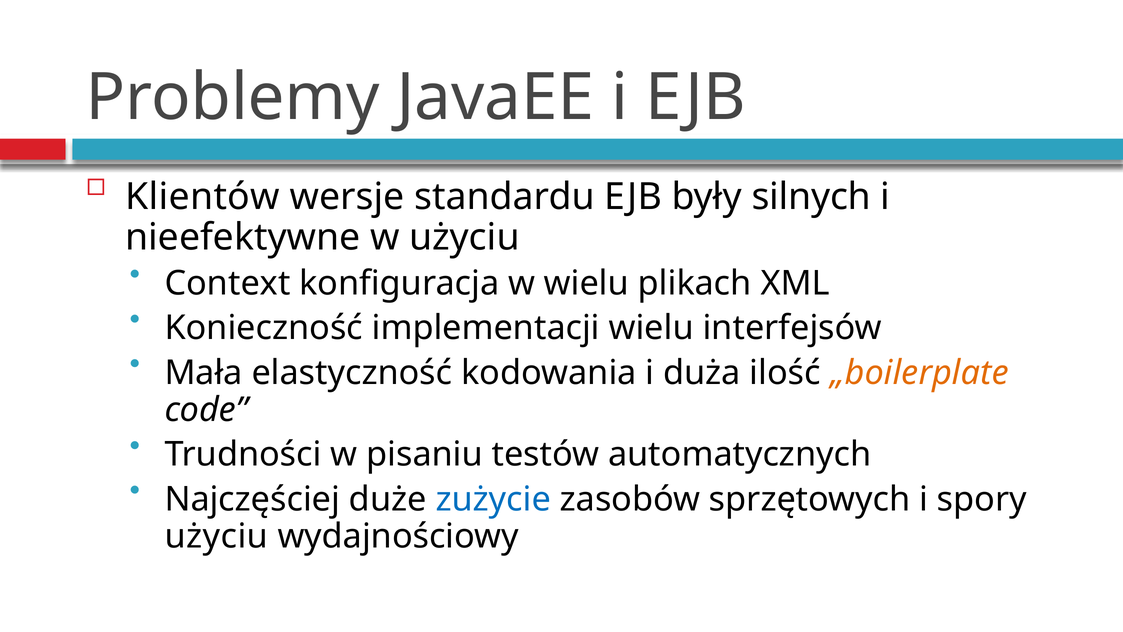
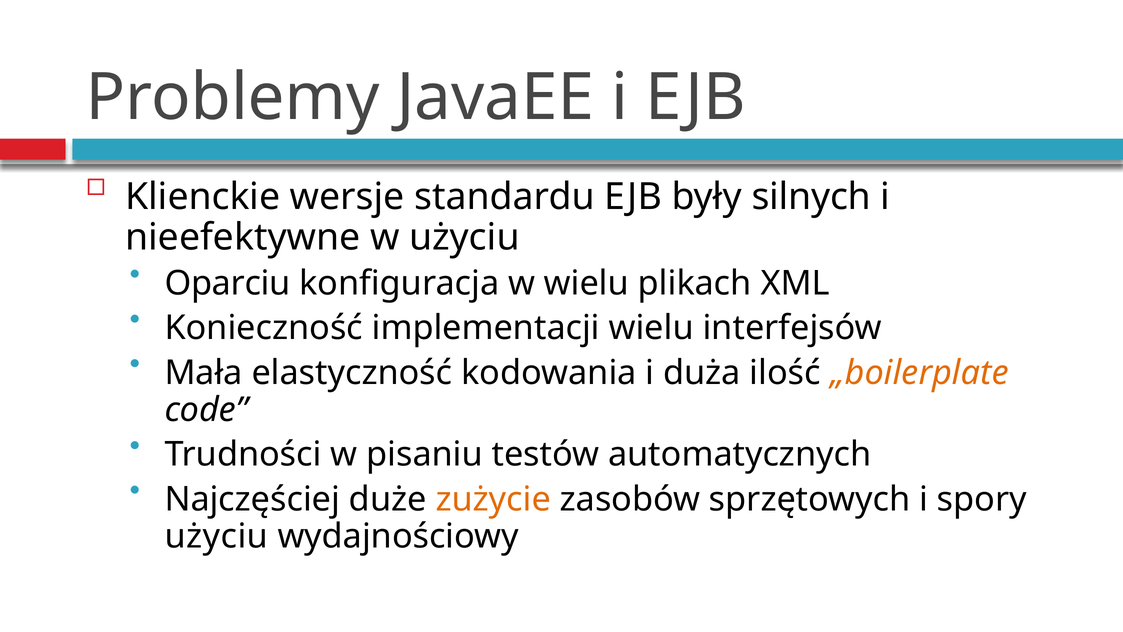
Klientów: Klientów -> Klienckie
Context: Context -> Oparciu
zużycie colour: blue -> orange
